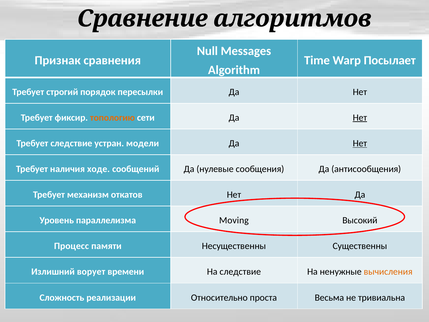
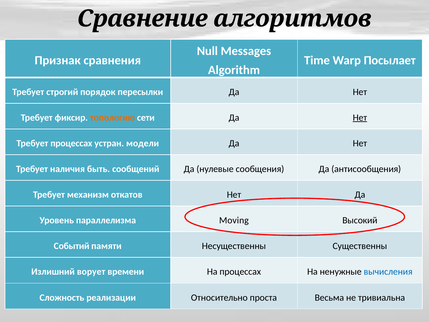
Требует следствие: следствие -> процессах
Нет at (360, 143) underline: present -> none
ходе: ходе -> быть
Процесс: Процесс -> Событий
На следствие: следствие -> процессах
вычисления colour: orange -> blue
